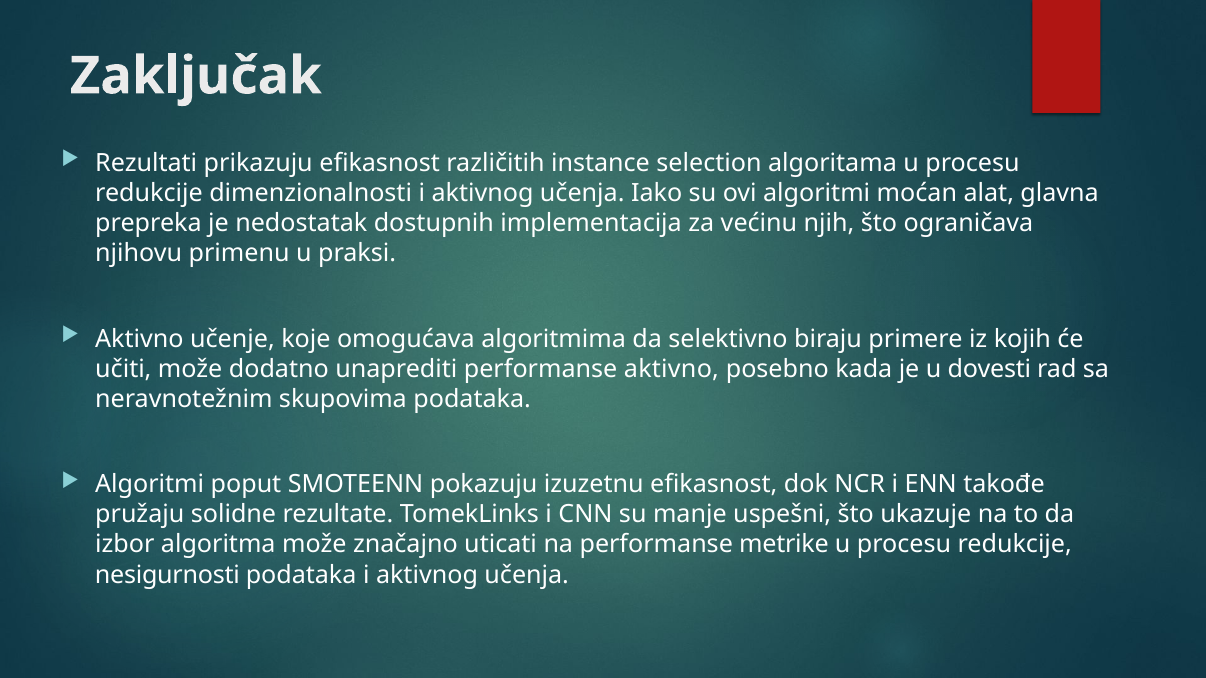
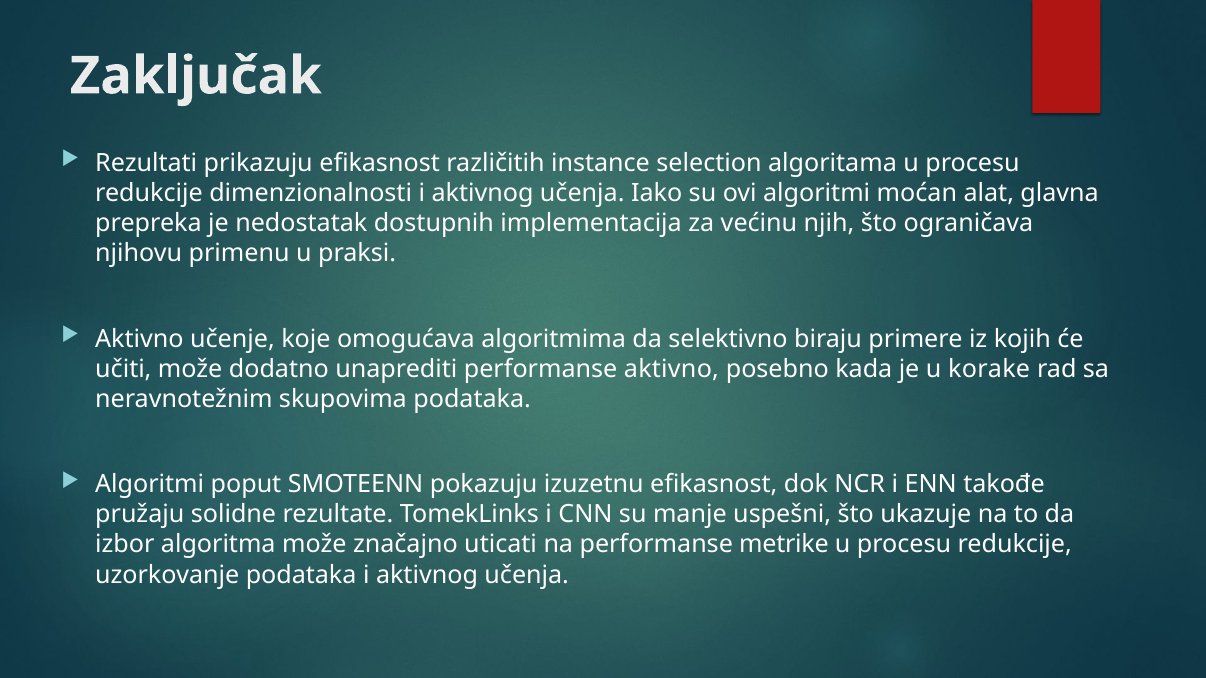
dovesti: dovesti -> korake
nesigurnosti: nesigurnosti -> uzorkovanje
